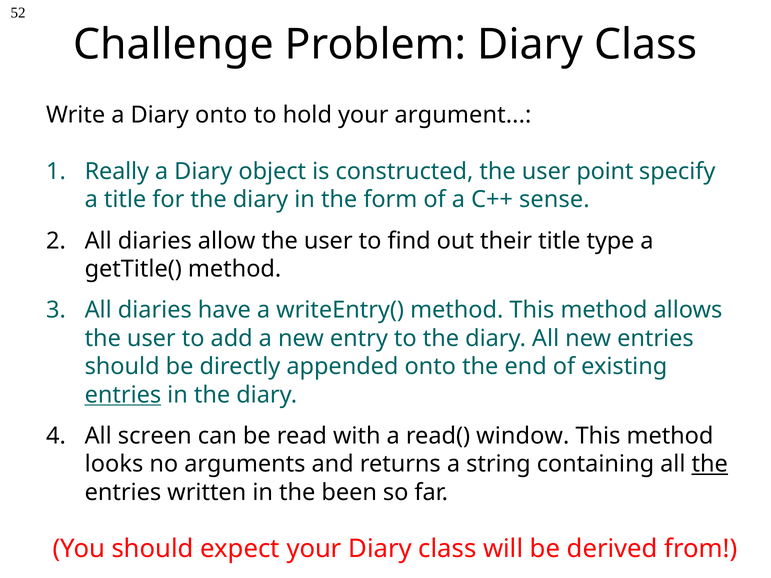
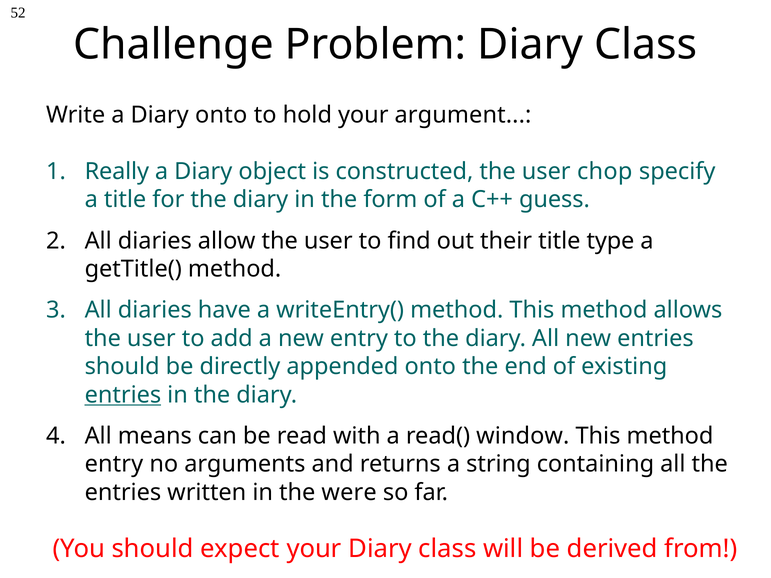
point: point -> chop
sense: sense -> guess
screen: screen -> means
looks at (114, 464): looks -> entry
the at (710, 464) underline: present -> none
been: been -> were
